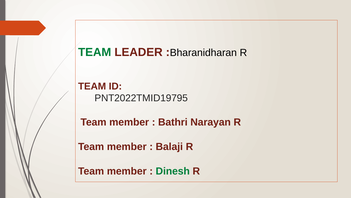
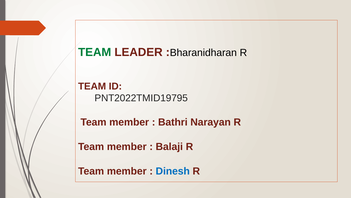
Dinesh colour: green -> blue
